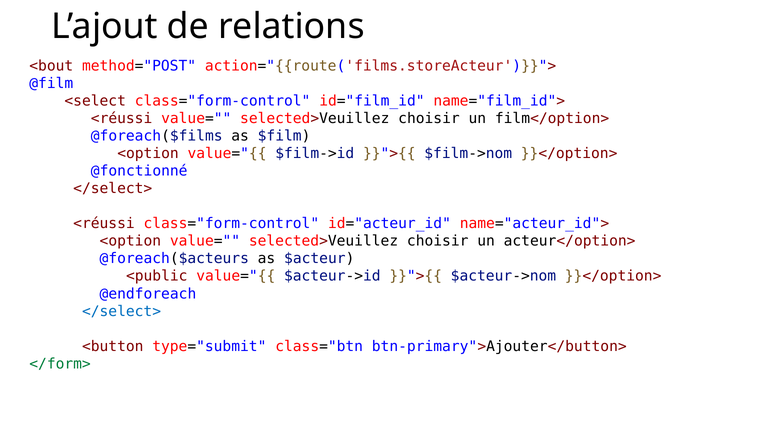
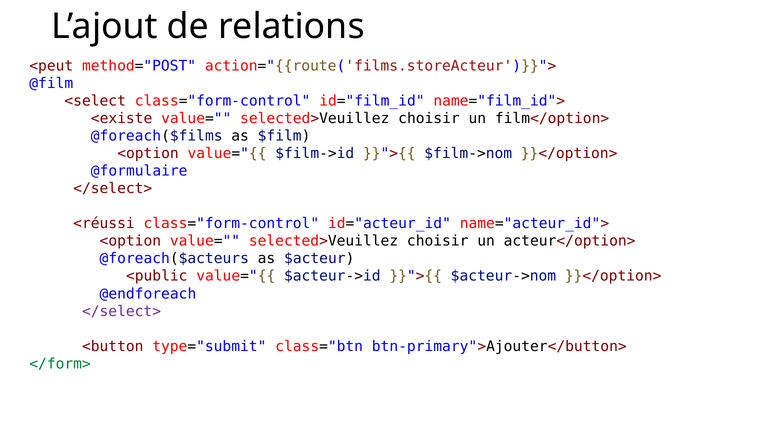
<bout: <bout -> <peut
<réussi at (122, 119): <réussi -> <existe
@fonctionné: @fonctionné -> @formulaire
</select> at (122, 311) colour: blue -> purple
